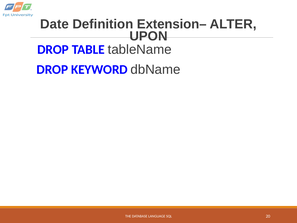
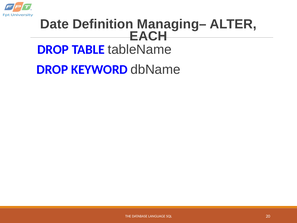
Extension–: Extension– -> Managing–
UPON: UPON -> EACH
